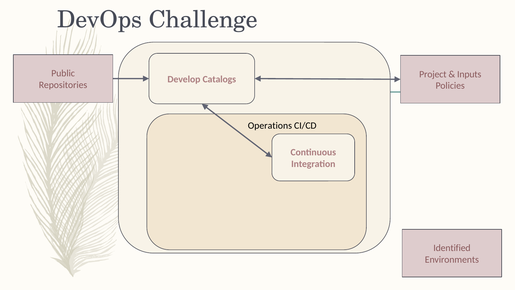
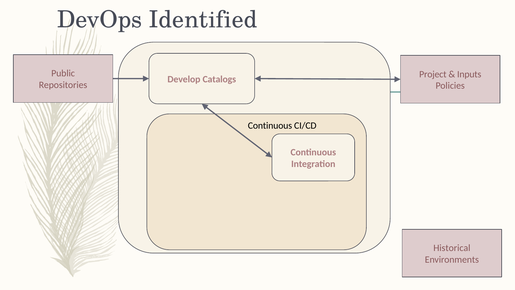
Challenge: Challenge -> Identified
Operations at (270, 126): Operations -> Continuous
Identified: Identified -> Historical
